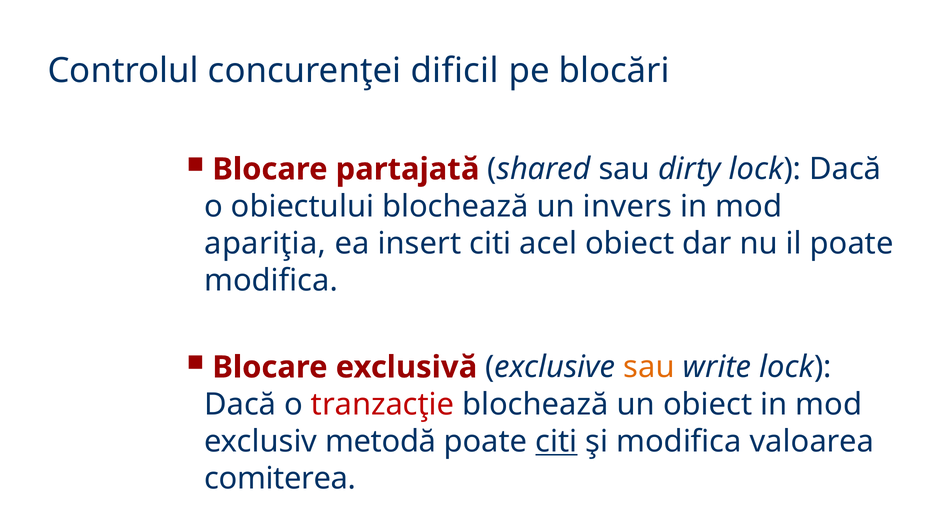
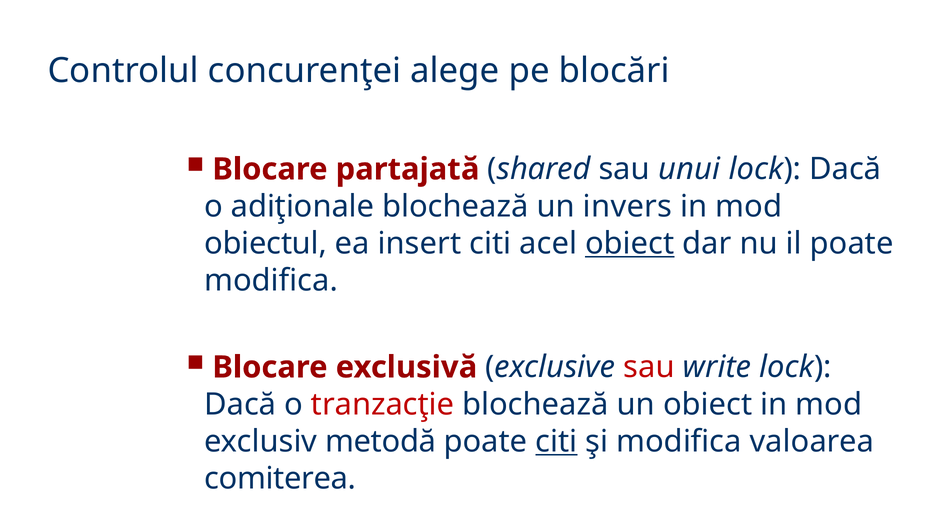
dificil: dificil -> alege
dirty: dirty -> unui
obiectului: obiectului -> adiţionale
apariţia: apariţia -> obiectul
obiect at (630, 243) underline: none -> present
sau at (649, 367) colour: orange -> red
